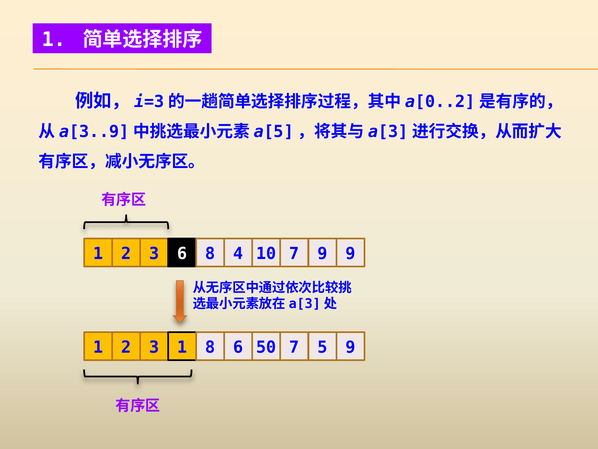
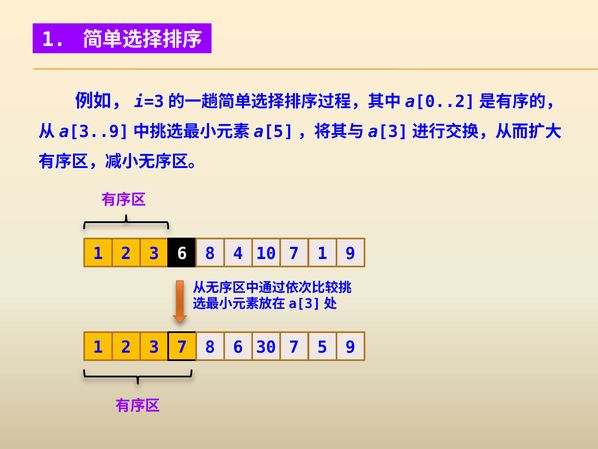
7 9: 9 -> 1
3 1: 1 -> 7
50: 50 -> 30
